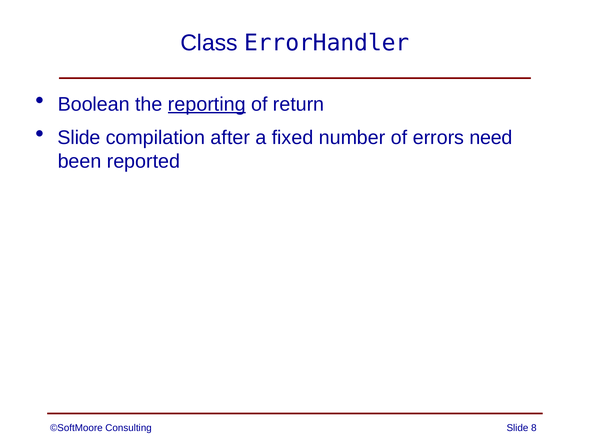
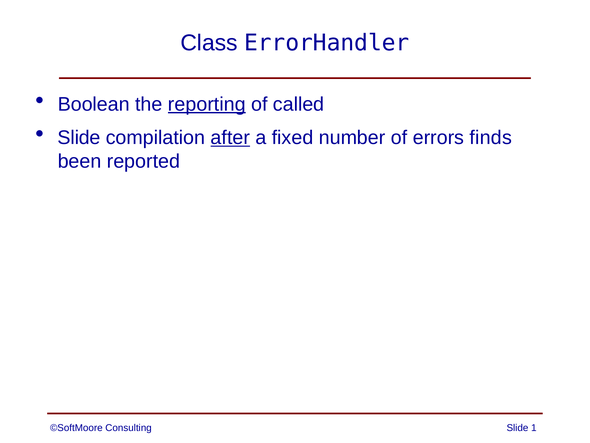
return: return -> called
after underline: none -> present
need: need -> finds
8: 8 -> 1
